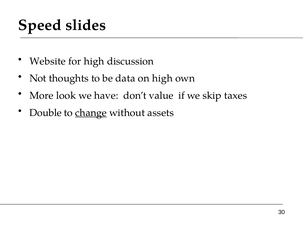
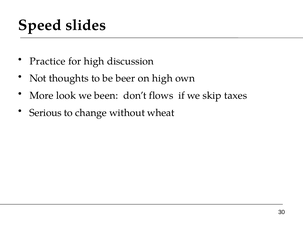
Website: Website -> Practice
data: data -> beer
have: have -> been
value: value -> flows
Double: Double -> Serious
change underline: present -> none
assets: assets -> wheat
